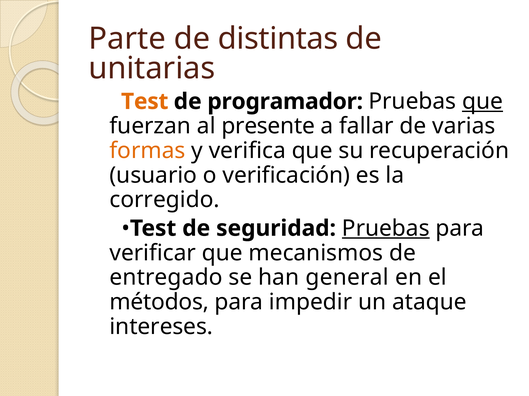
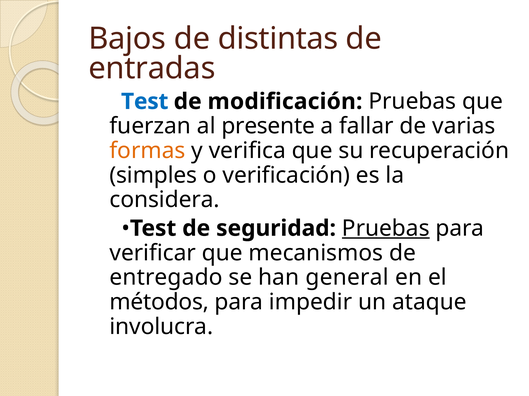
Parte: Parte -> Bajos
unitarias: unitarias -> entradas
Test at (145, 102) colour: orange -> blue
programador: programador -> modificación
que at (483, 102) underline: present -> none
usuario: usuario -> simples
corregido: corregido -> considera
intereses: intereses -> involucra
